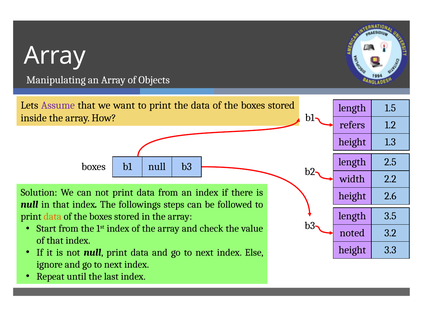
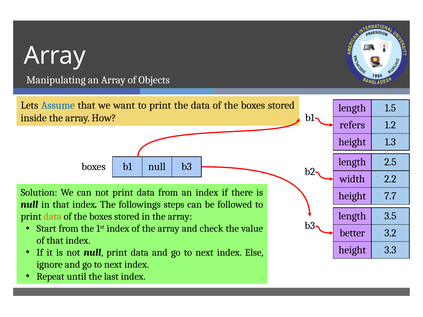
Assume colour: purple -> blue
2.6: 2.6 -> 7.7
noted: noted -> better
